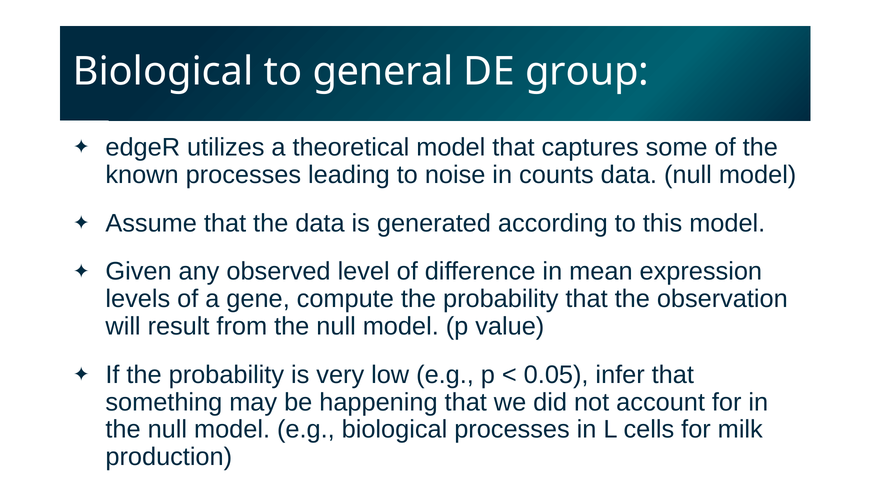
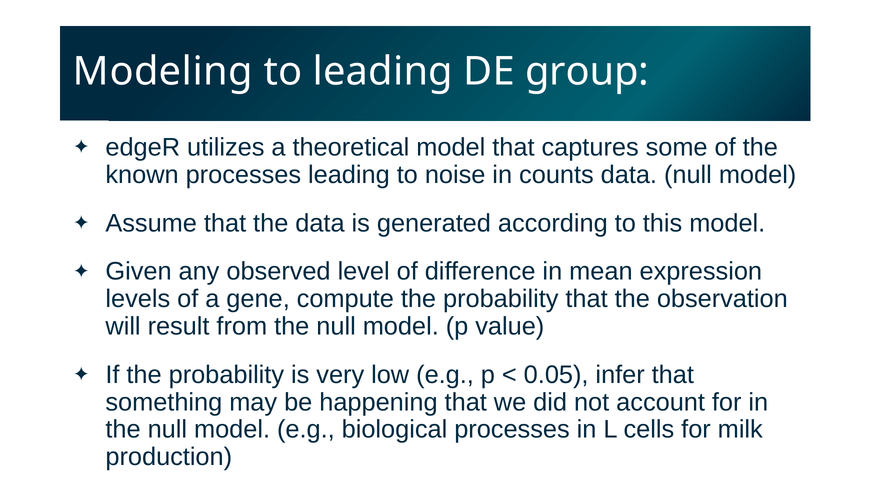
Biological at (163, 71): Biological -> Modeling
to general: general -> leading
